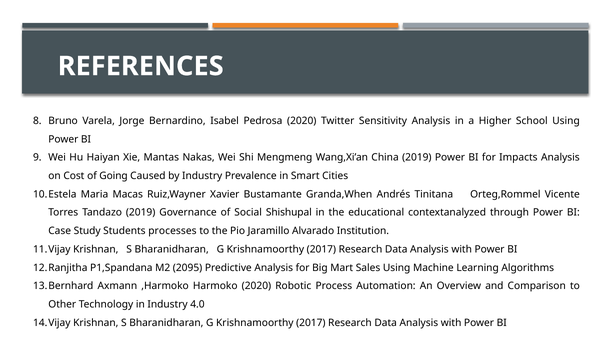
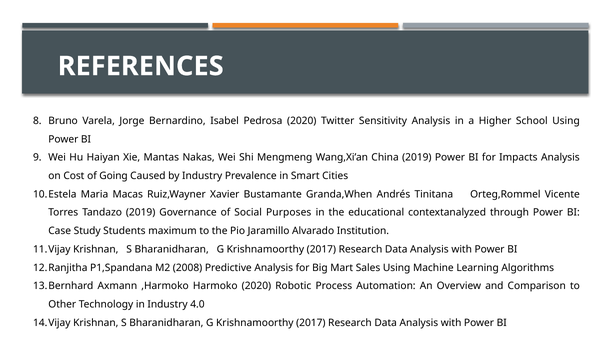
Shishupal: Shishupal -> Purposes
processes: processes -> maximum
2095: 2095 -> 2008
